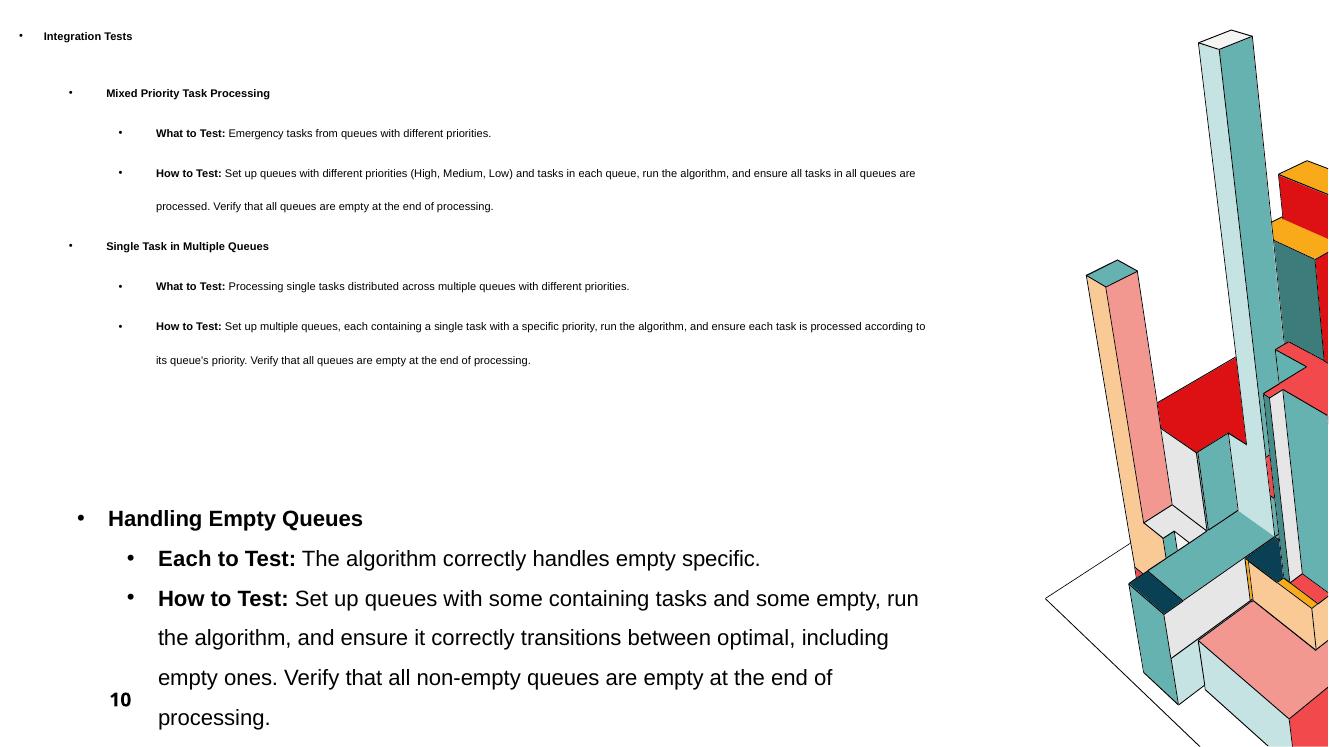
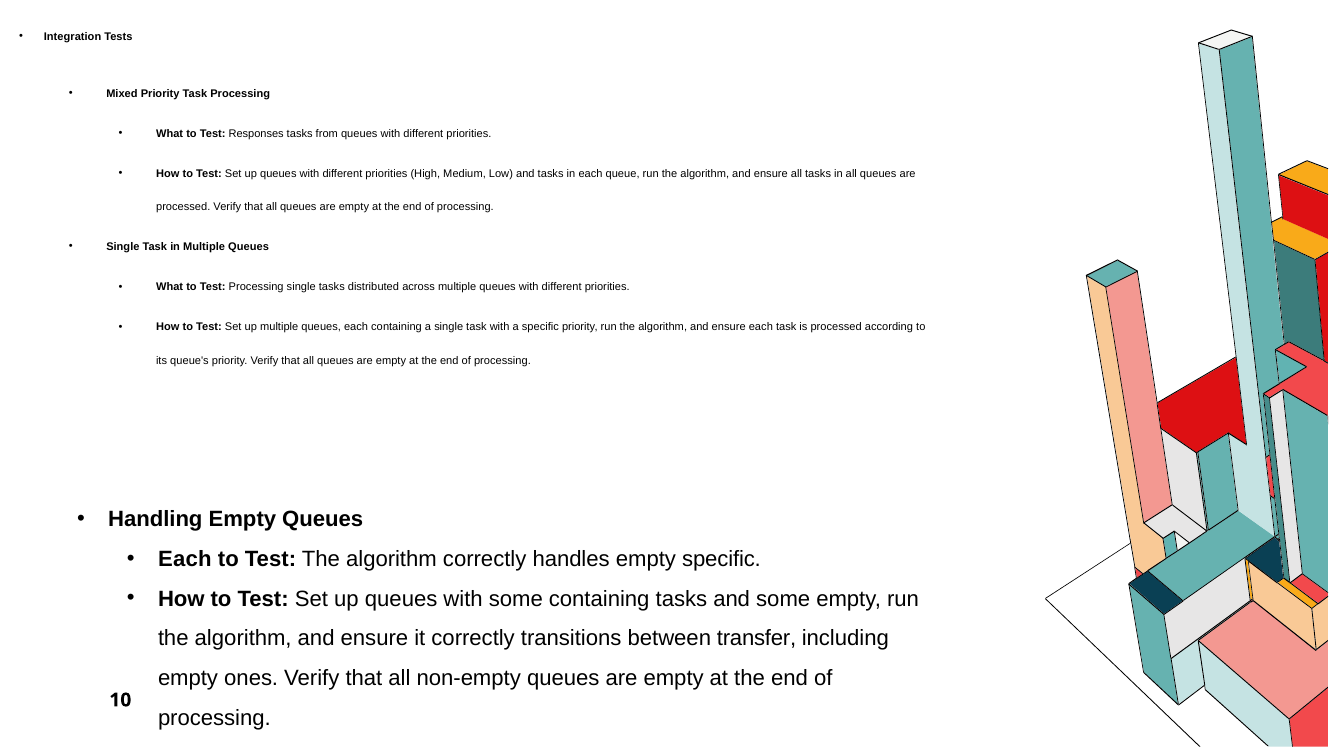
Emergency: Emergency -> Responses
optimal: optimal -> transfer
